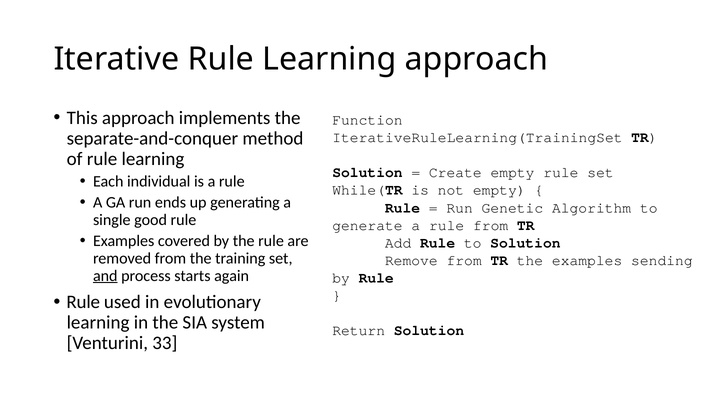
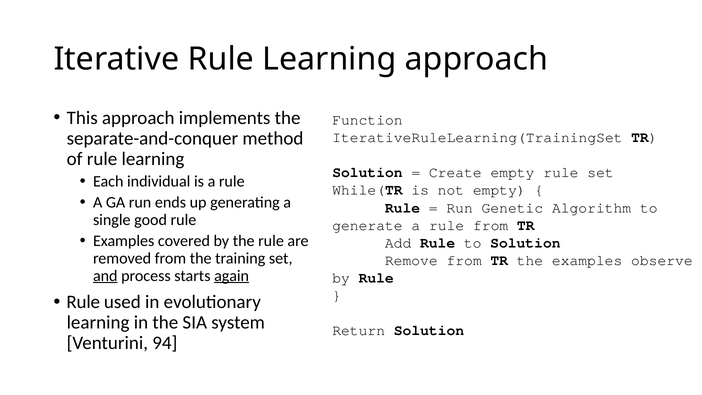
sending: sending -> observe
again underline: none -> present
33: 33 -> 94
